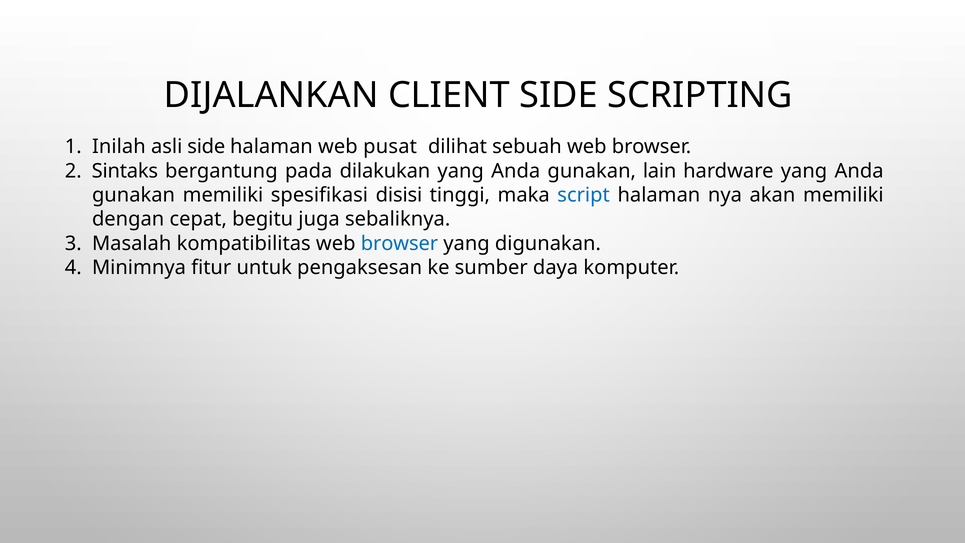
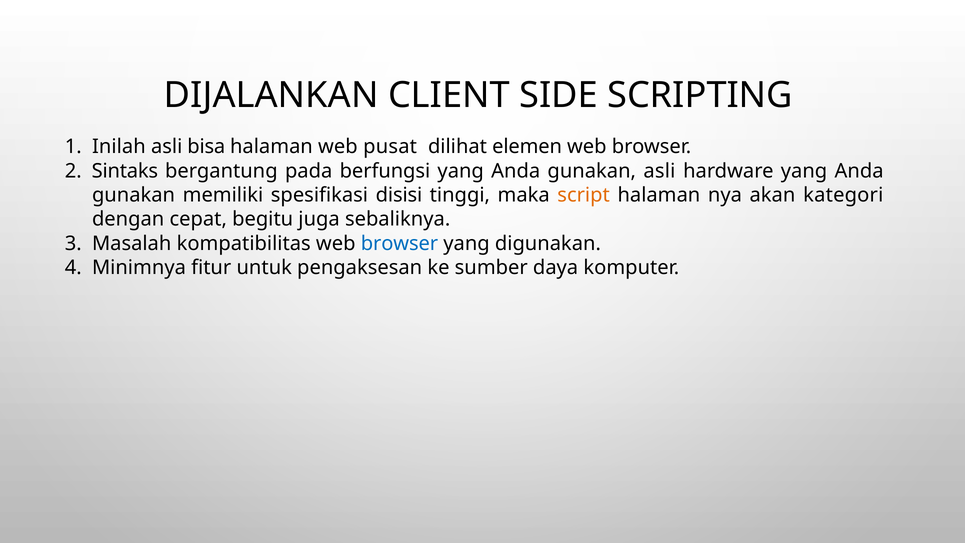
asli side: side -> bisa
sebuah: sebuah -> elemen
dilakukan: dilakukan -> berfungsi
gunakan lain: lain -> asli
script colour: blue -> orange
akan memiliki: memiliki -> kategori
